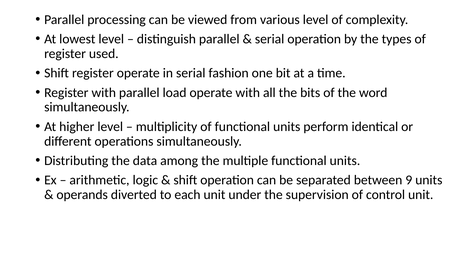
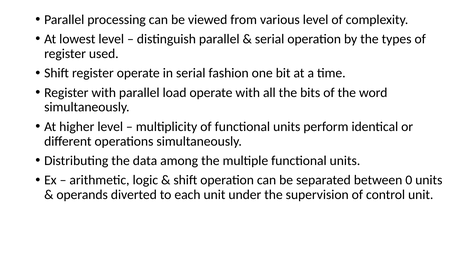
9: 9 -> 0
